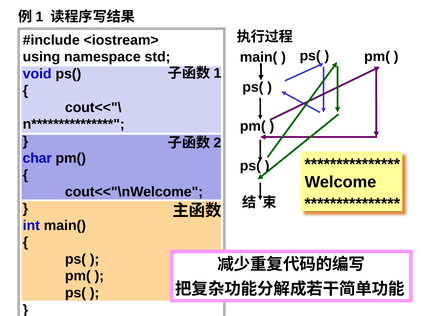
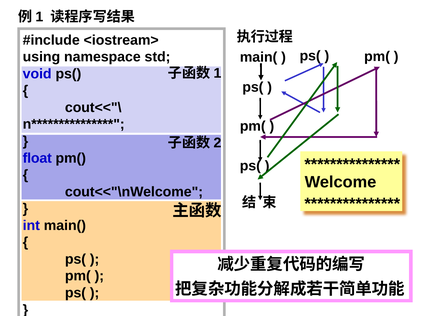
char: char -> float
